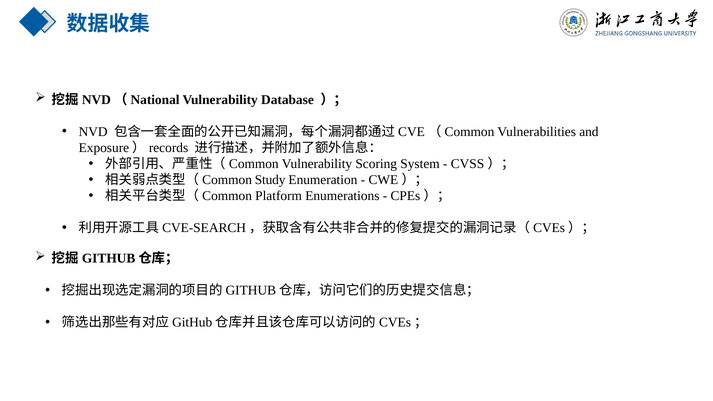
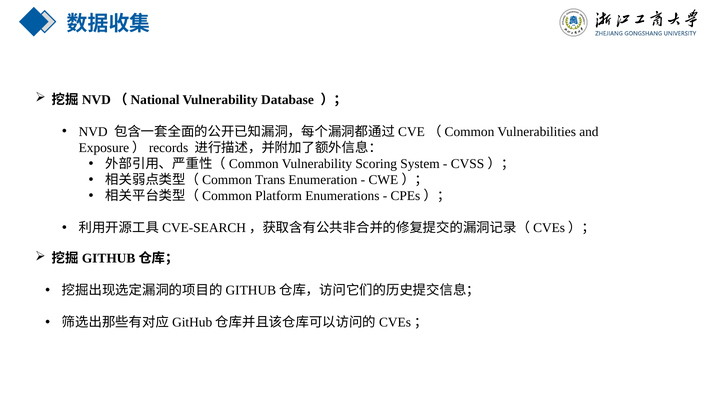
Study: Study -> Trans
